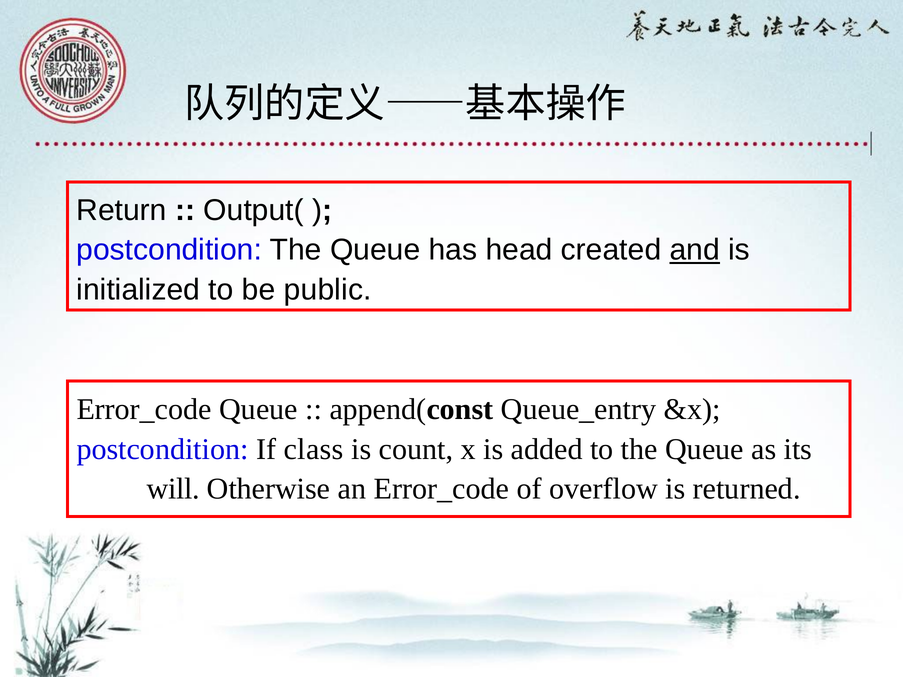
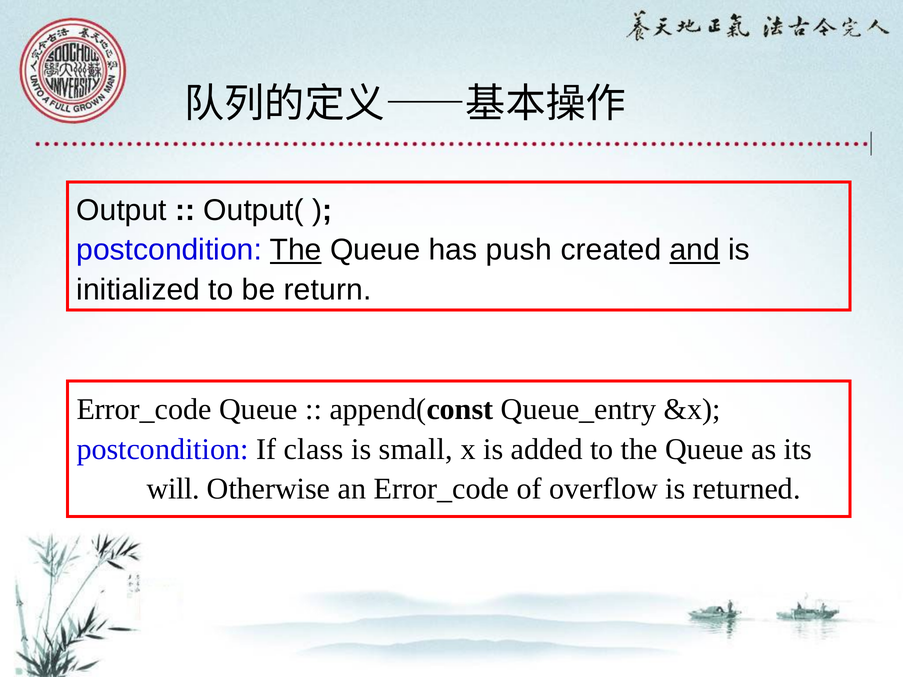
Return: Return -> Output
The at (296, 250) underline: none -> present
head: head -> push
public: public -> return
count: count -> small
